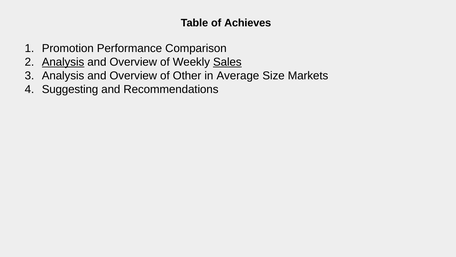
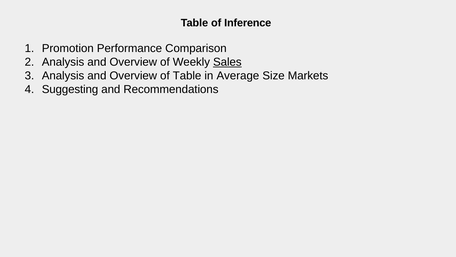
Achieves: Achieves -> Inference
Analysis at (63, 62) underline: present -> none
of Other: Other -> Table
